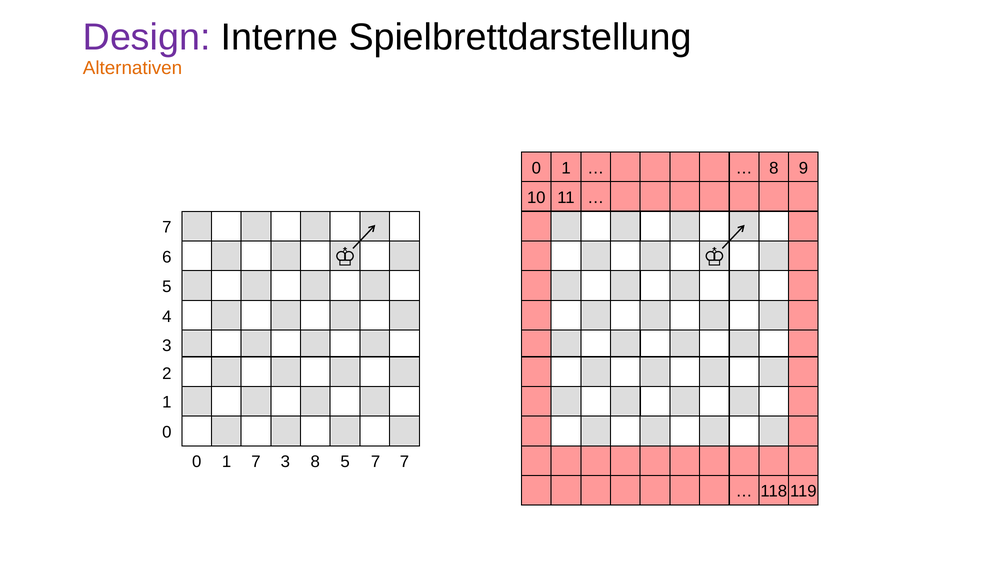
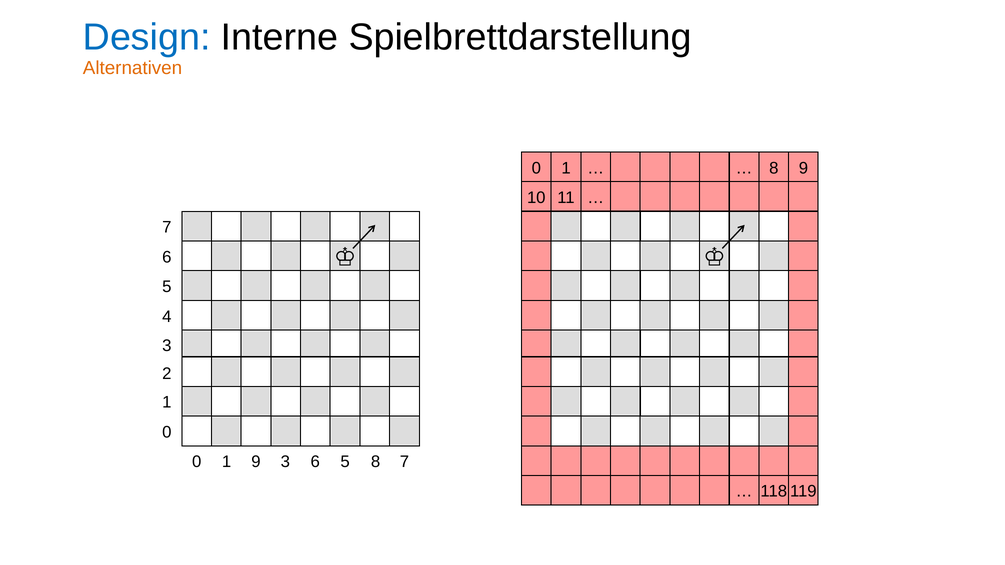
Design colour: purple -> blue
1 7: 7 -> 9
3 8: 8 -> 6
5 7: 7 -> 8
